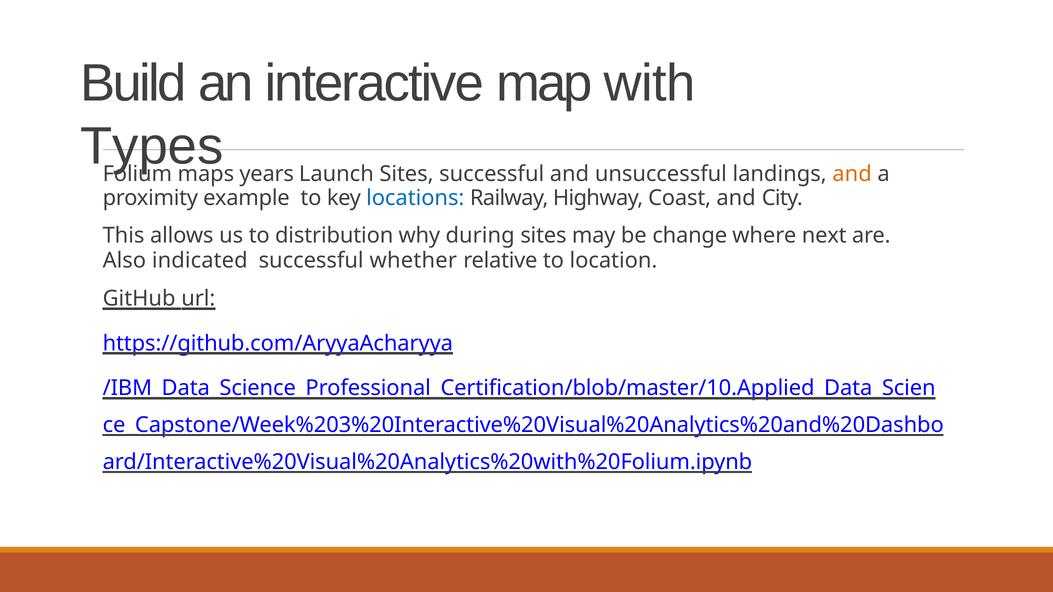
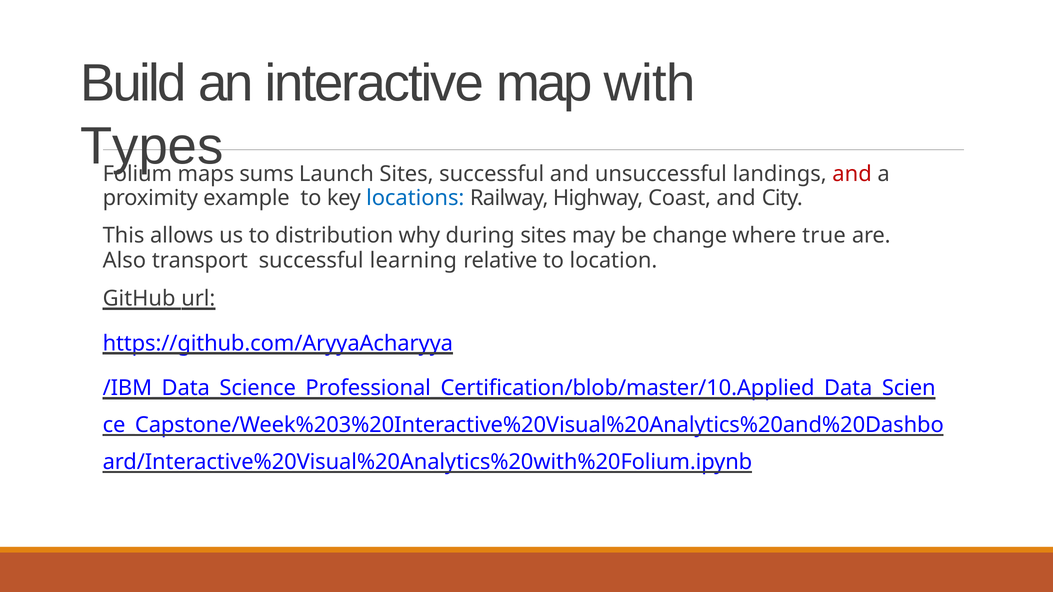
years: years -> sums
and at (852, 174) colour: orange -> red
next: next -> true
indicated: indicated -> transport
whether: whether -> learning
